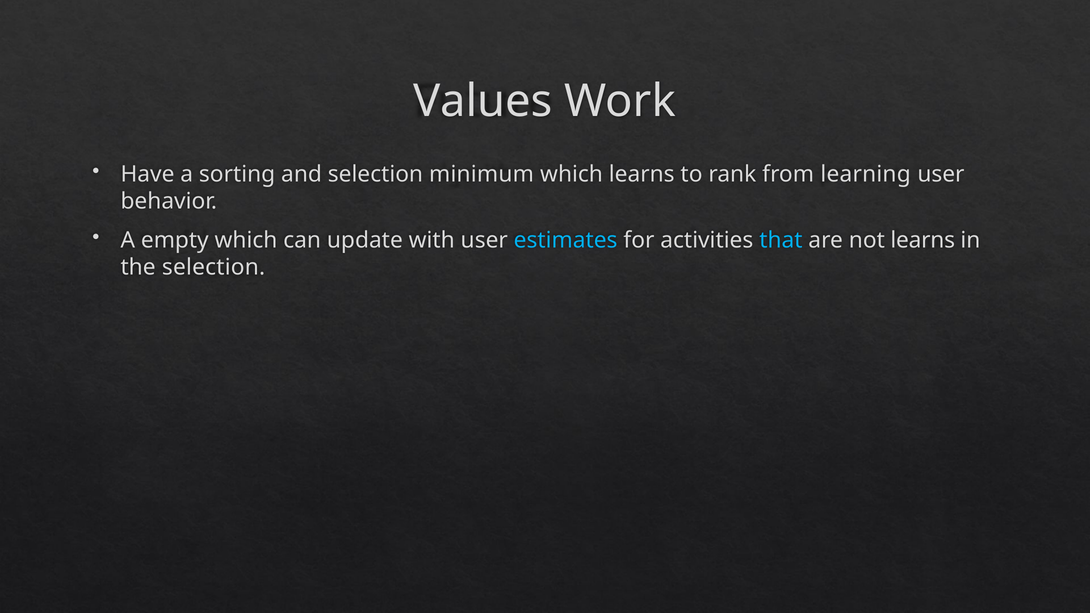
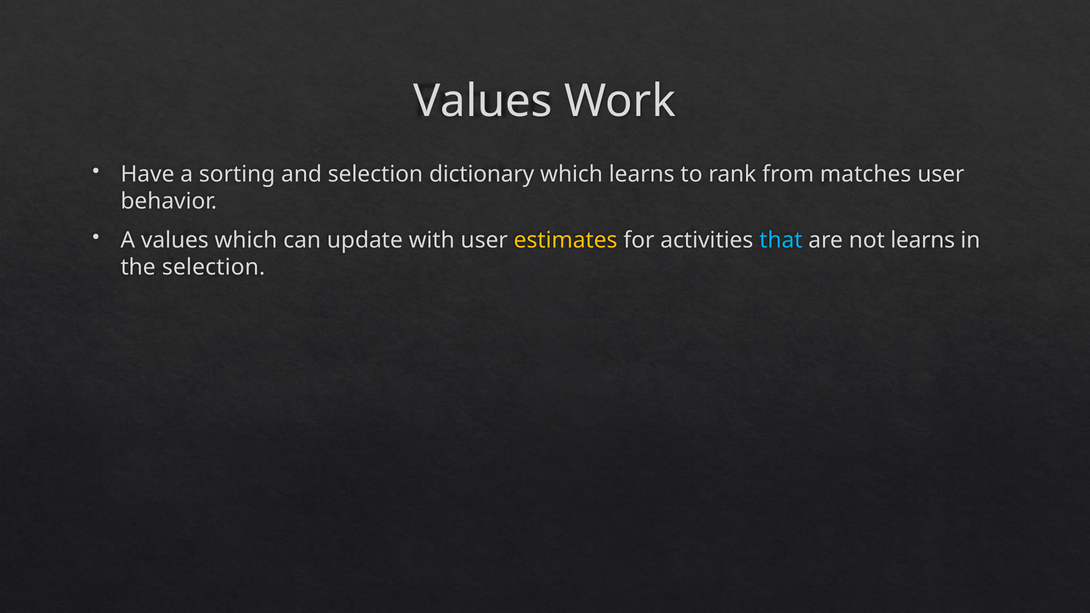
minimum: minimum -> dictionary
learning: learning -> matches
A empty: empty -> values
estimates colour: light blue -> yellow
